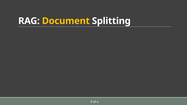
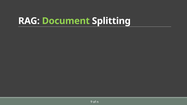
Document colour: yellow -> light green
